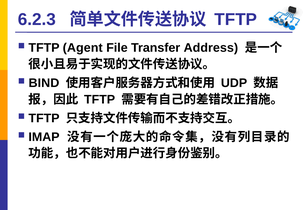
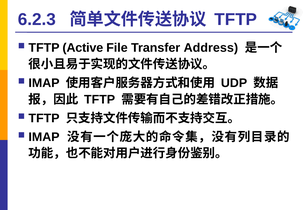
Agent: Agent -> Active
BIND at (44, 83): BIND -> IMAP
